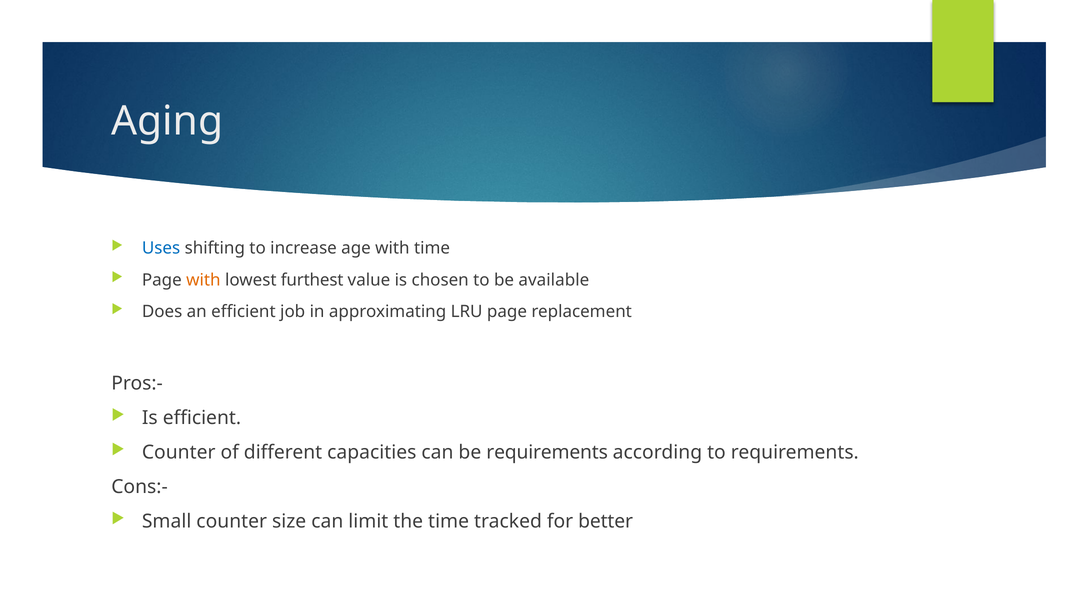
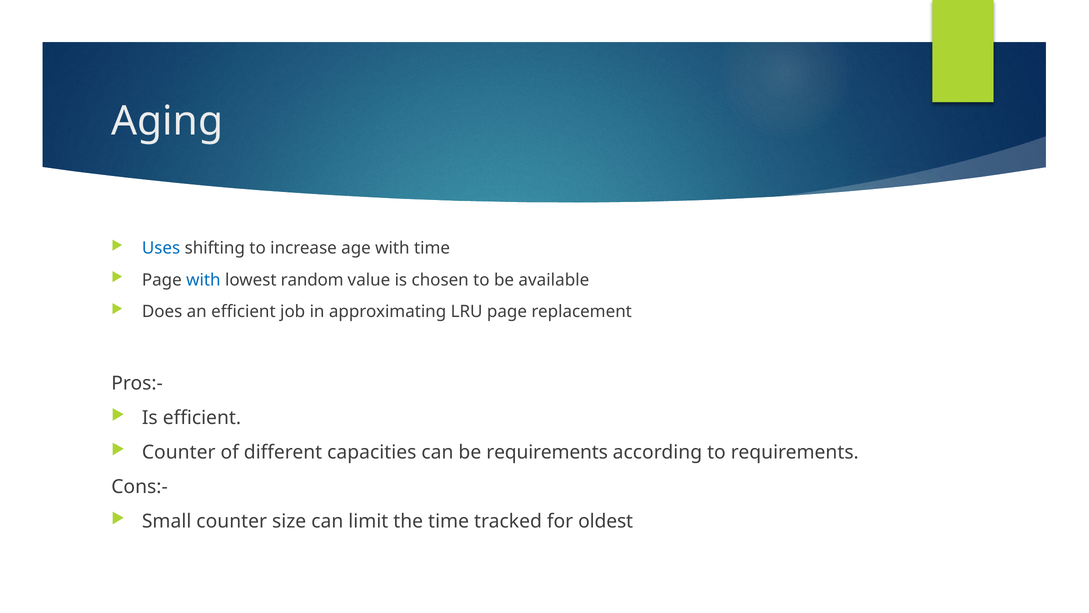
with at (203, 280) colour: orange -> blue
furthest: furthest -> random
better: better -> oldest
